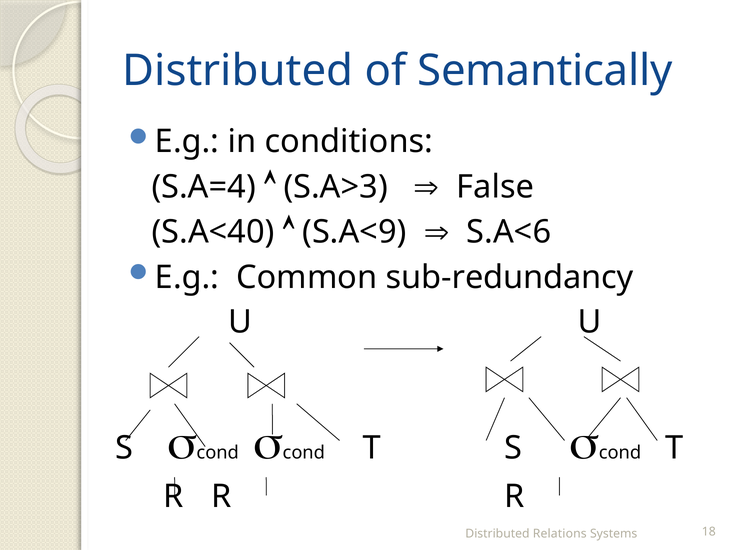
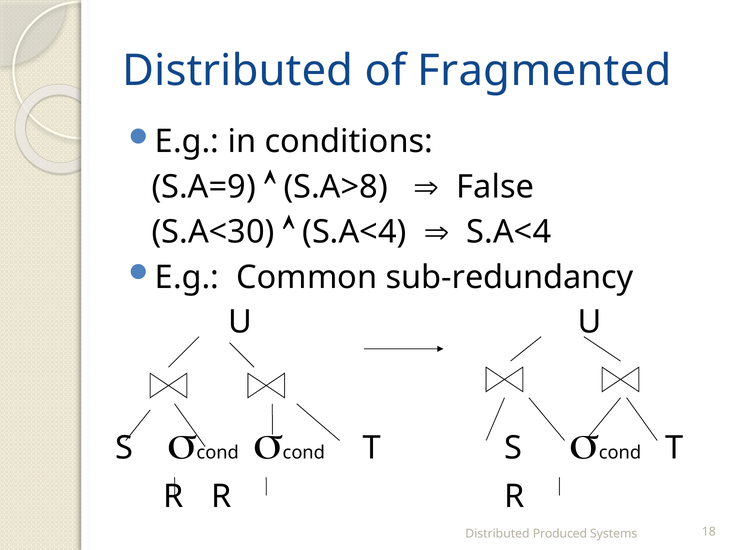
Semantically: Semantically -> Fragmented
S.A=4: S.A=4 -> S.A=9
S.A>3: S.A>3 -> S.A>8
S.A<40: S.A<40 -> S.A<30
S.A<9 at (354, 232): S.A<9 -> S.A<4
S.A<6 at (509, 232): S.A<6 -> S.A<4
Relations: Relations -> Produced
